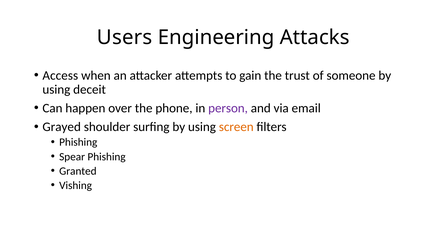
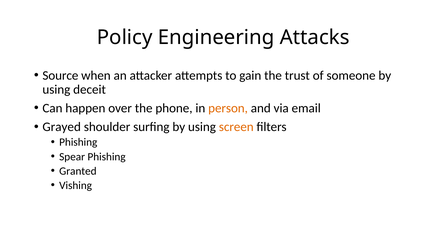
Users: Users -> Policy
Access: Access -> Source
person colour: purple -> orange
